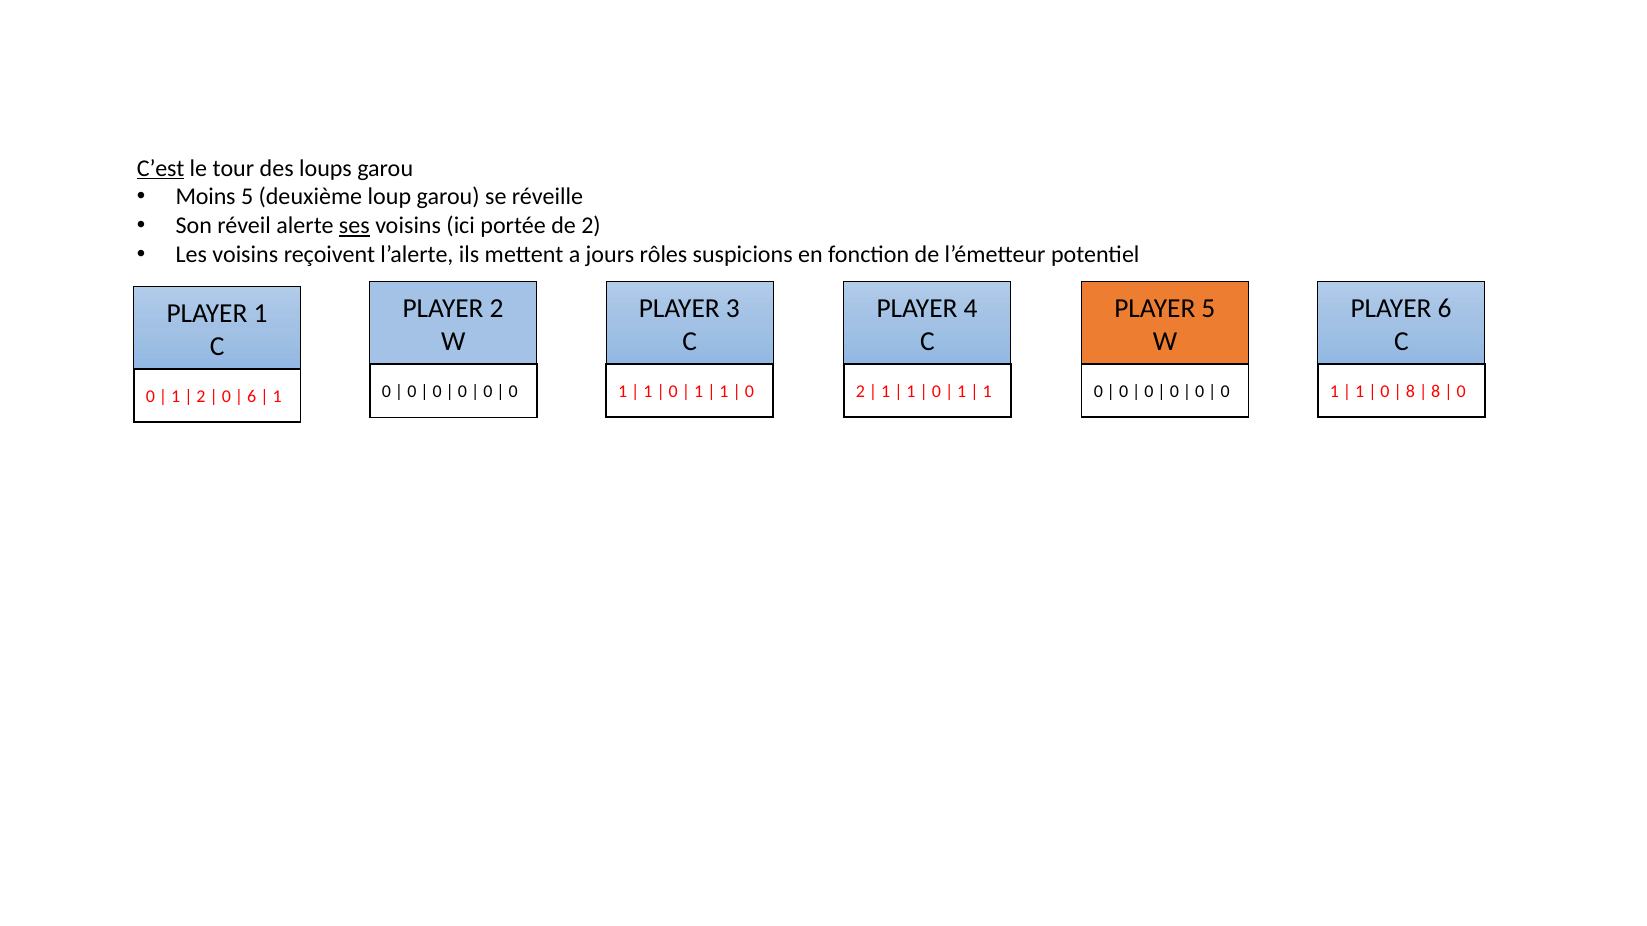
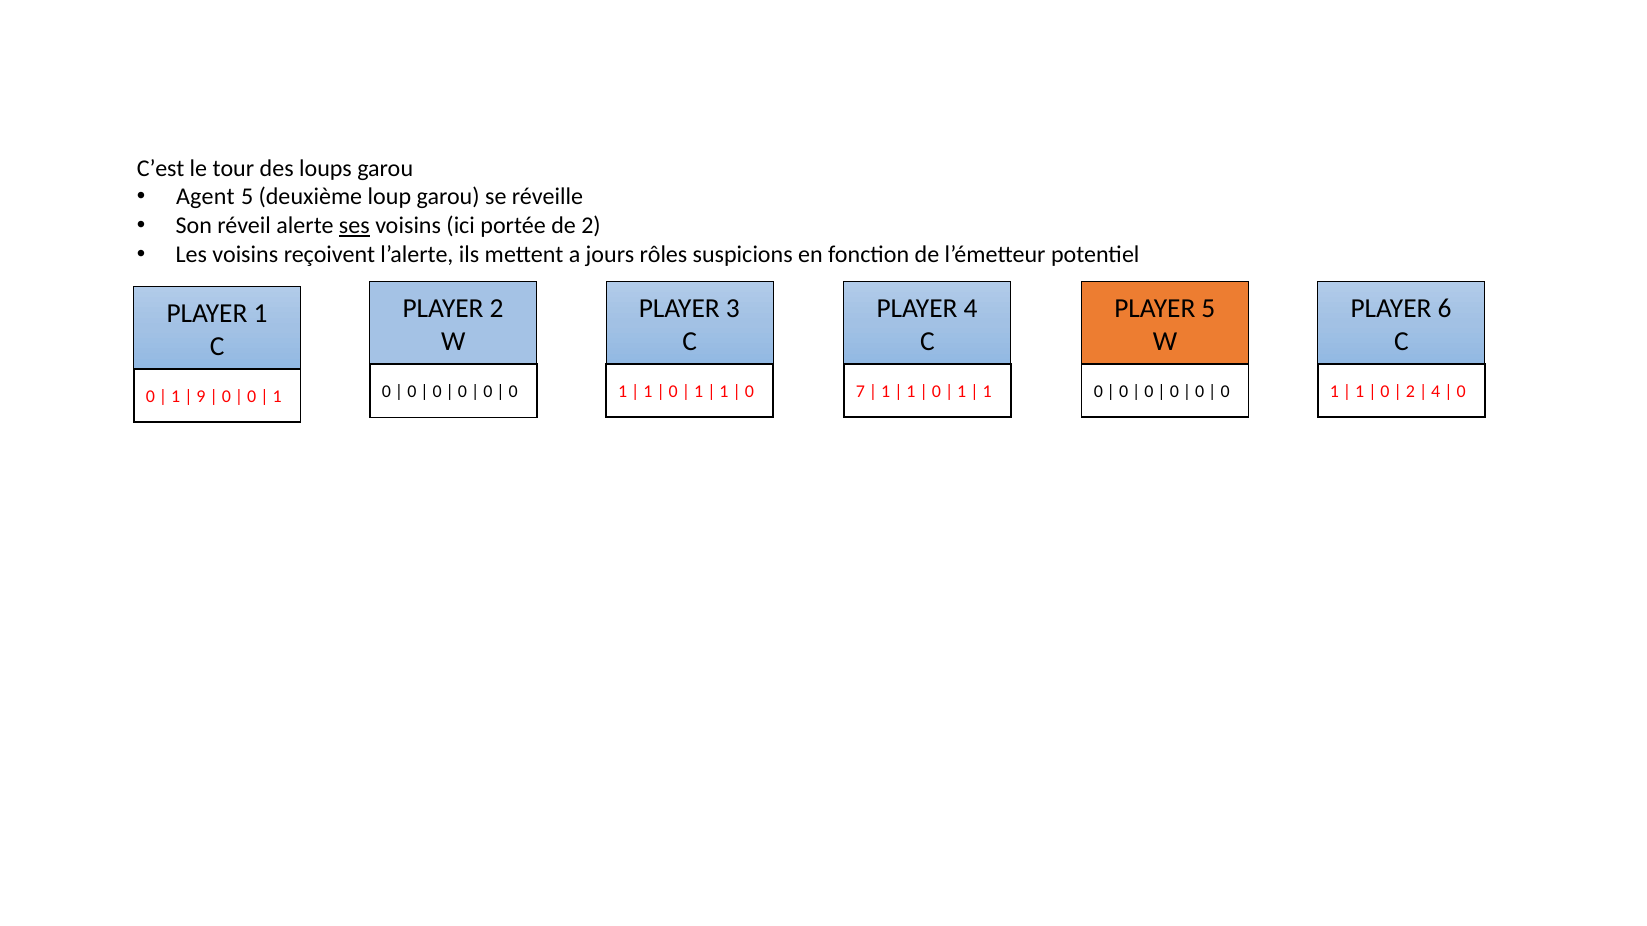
C’est underline: present -> none
Moins: Moins -> Agent
2 at (201, 397): 2 -> 9
6 at (252, 397): 6 -> 0
0 2: 2 -> 7
8 at (1410, 392): 8 -> 2
8 at (1436, 392): 8 -> 4
